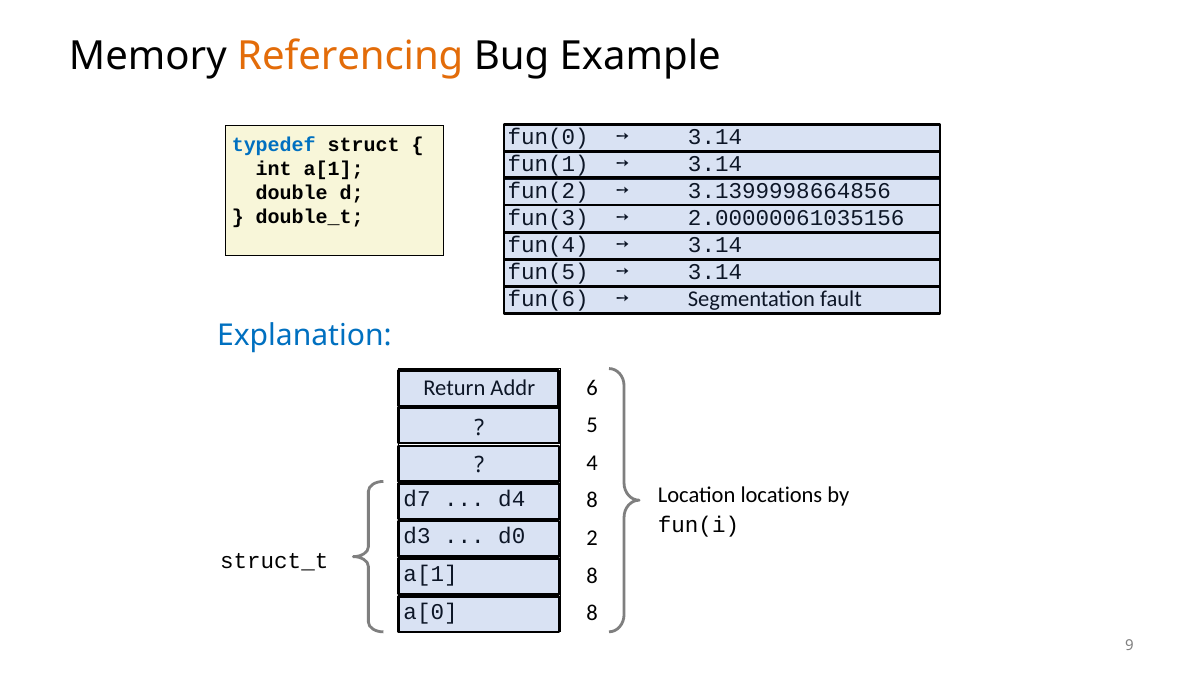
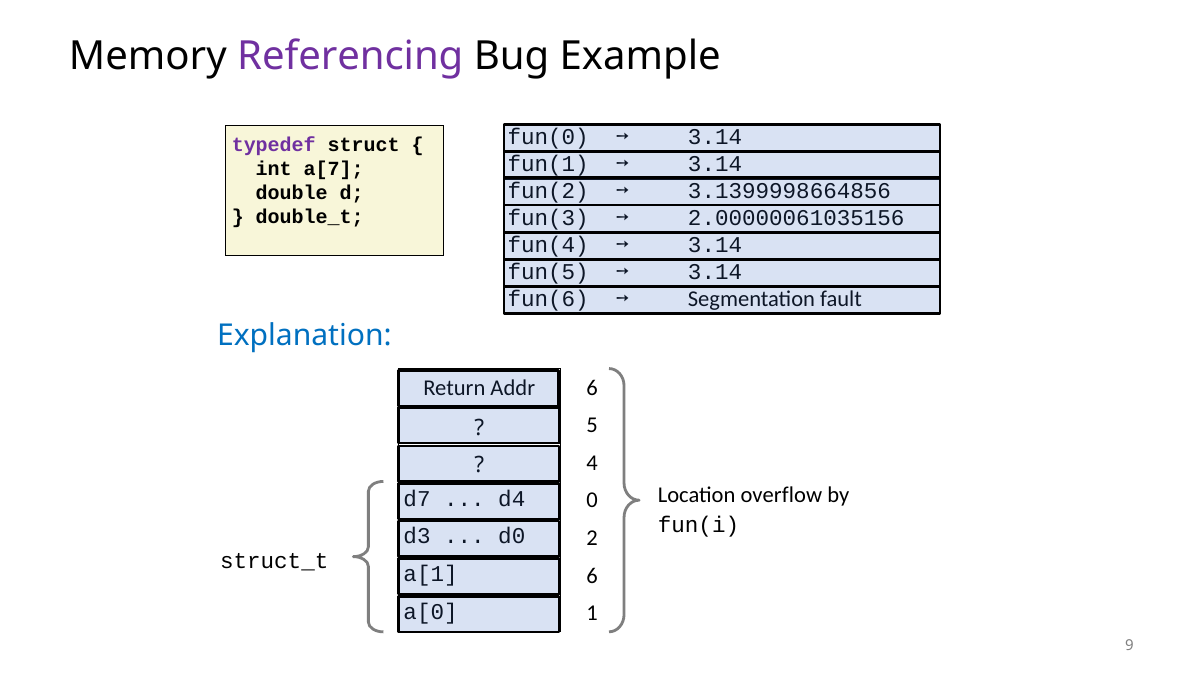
Referencing colour: orange -> purple
typedef colour: blue -> purple
int a[1: a[1 -> a[7
locations: locations -> overflow
8 at (592, 500): 8 -> 0
8 at (592, 575): 8 -> 6
8 at (592, 613): 8 -> 1
